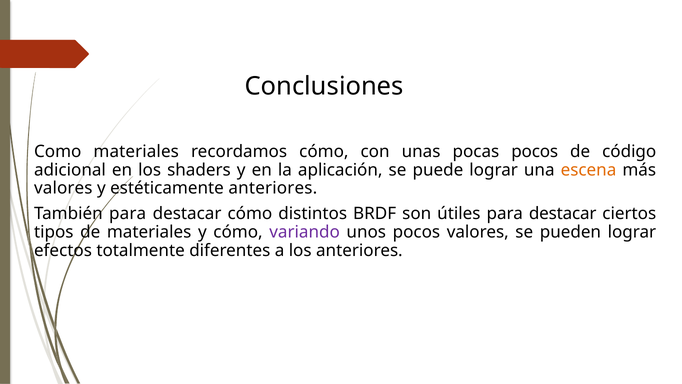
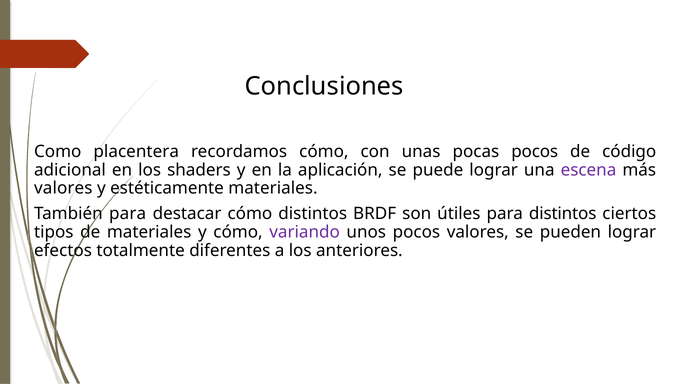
Como materiales: materiales -> placentera
escena colour: orange -> purple
estéticamente anteriores: anteriores -> materiales
útiles para destacar: destacar -> distintos
